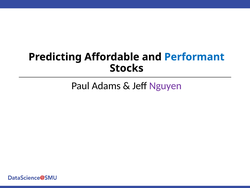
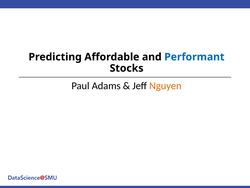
Nguyen colour: purple -> orange
